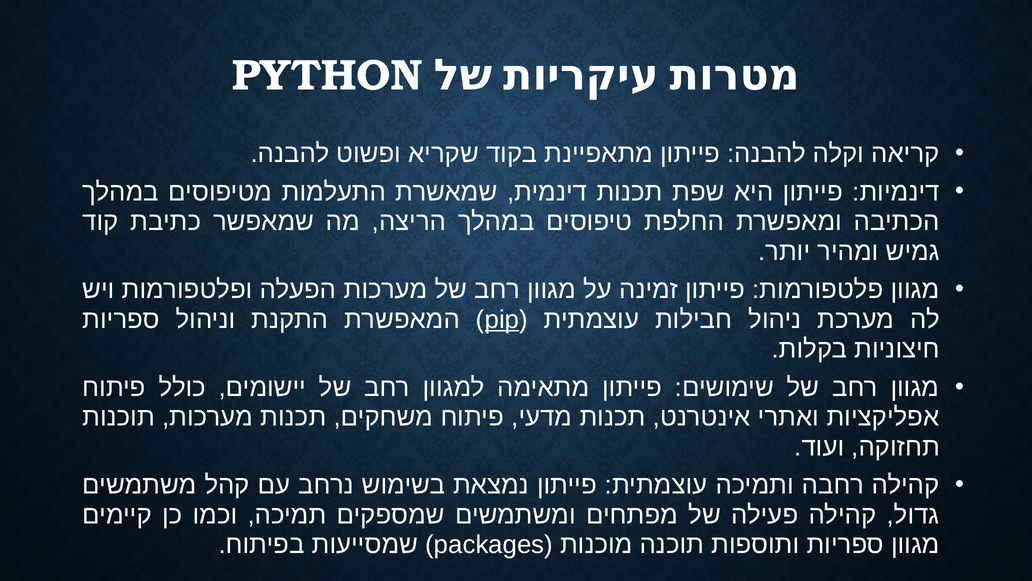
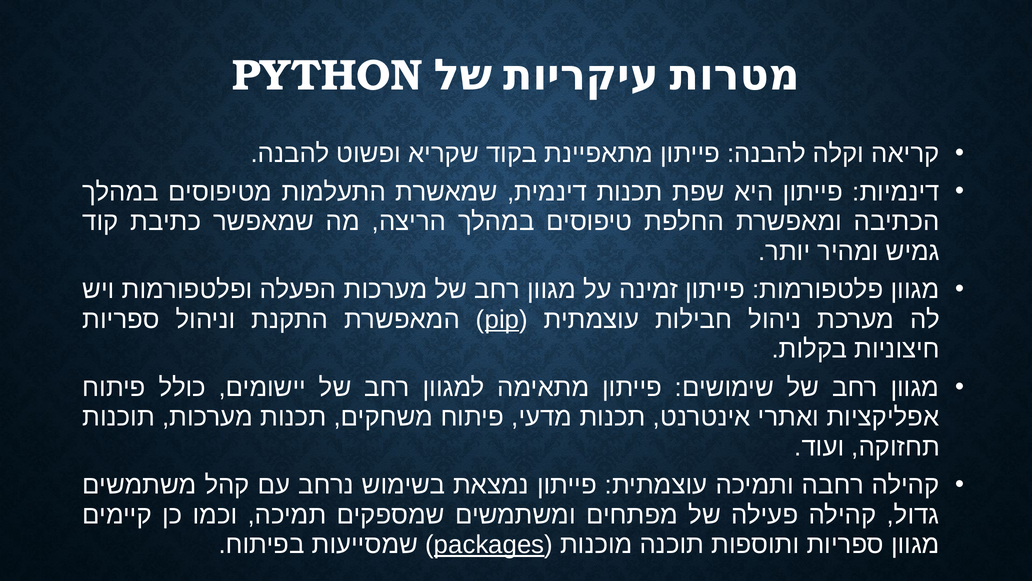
packages underline: none -> present
